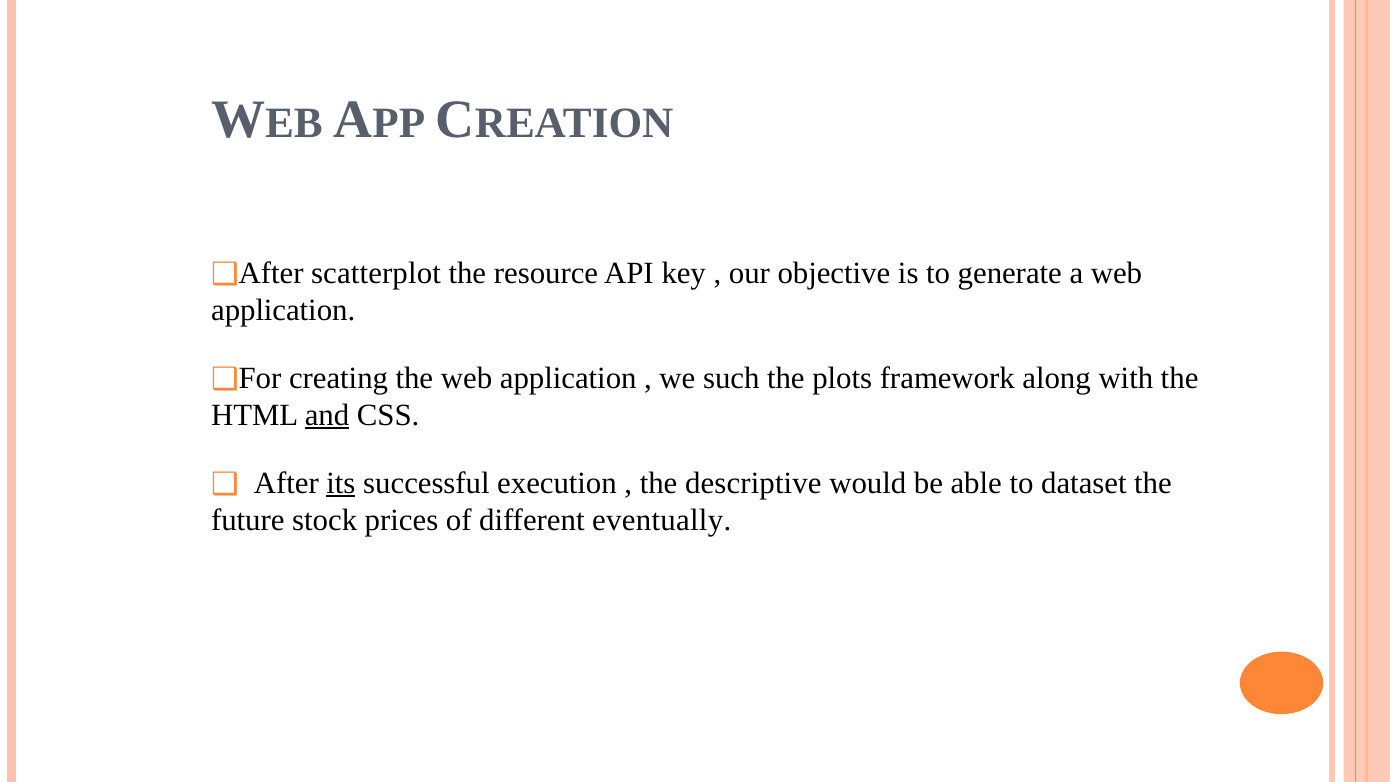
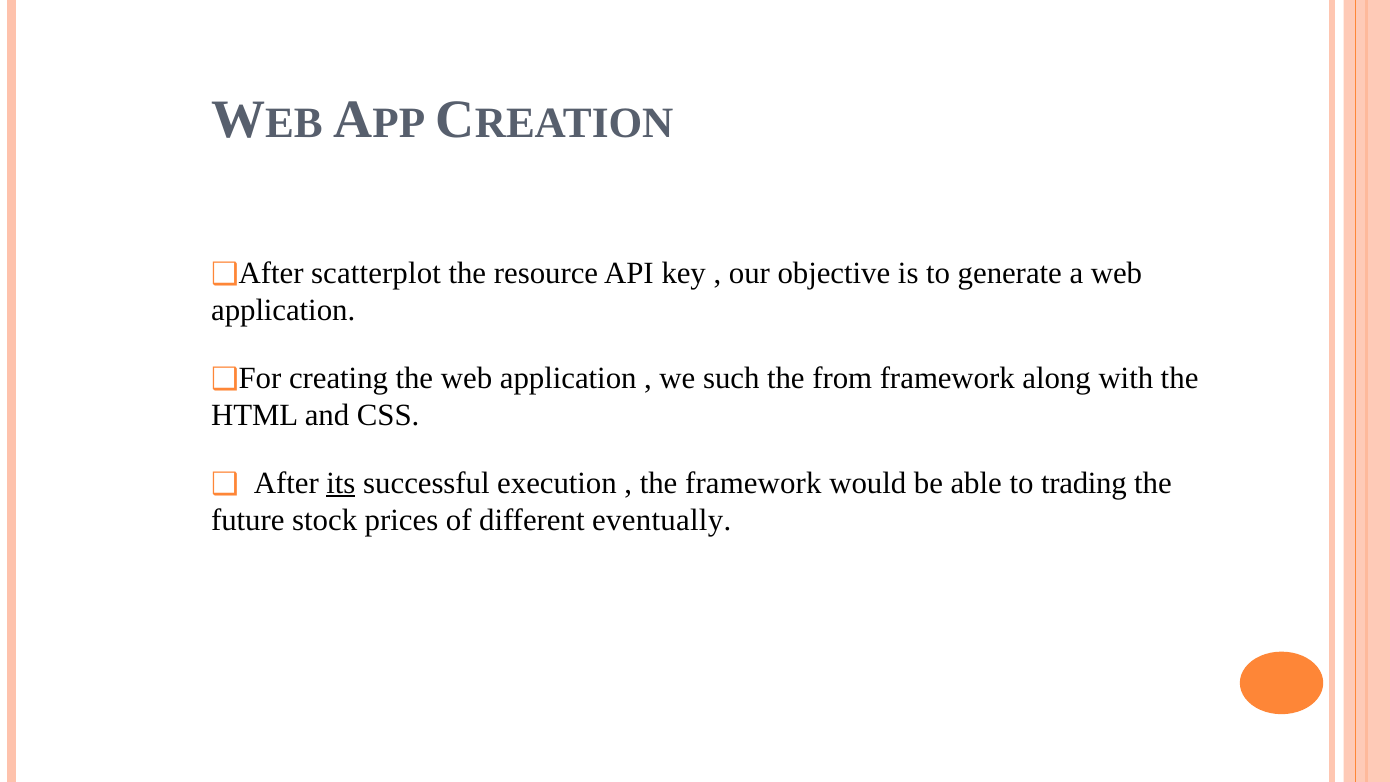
plots: plots -> from
and underline: present -> none
the descriptive: descriptive -> framework
dataset: dataset -> trading
